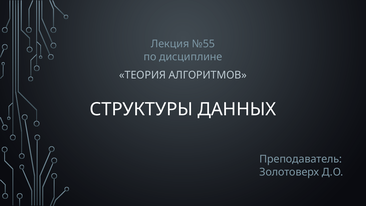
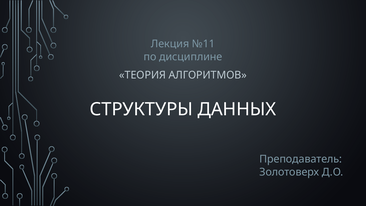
№55: №55 -> №11
